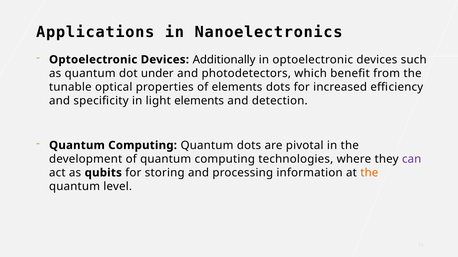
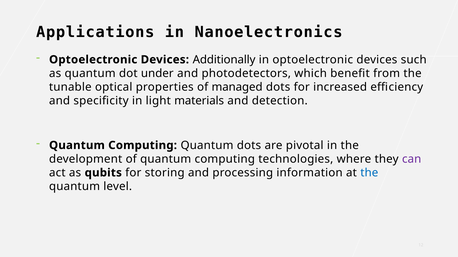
of elements: elements -> managed
light elements: elements -> materials
the at (369, 173) colour: orange -> blue
